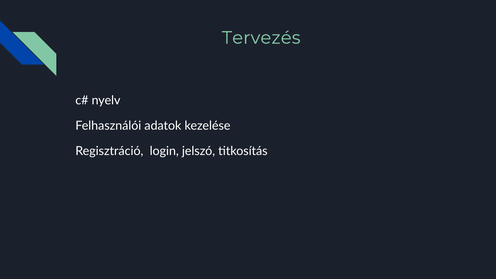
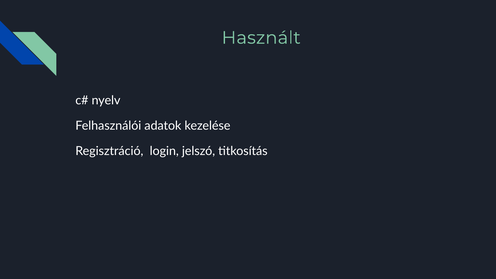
Tervezés: Tervezés -> Használt
